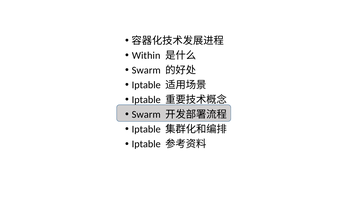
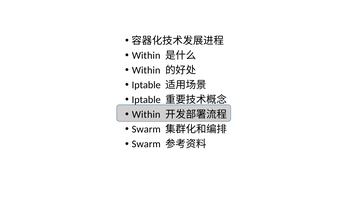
Swarm at (146, 70): Swarm -> Within
Swarm at (146, 114): Swarm -> Within
Iptable at (146, 129): Iptable -> Swarm
Iptable at (146, 144): Iptable -> Swarm
